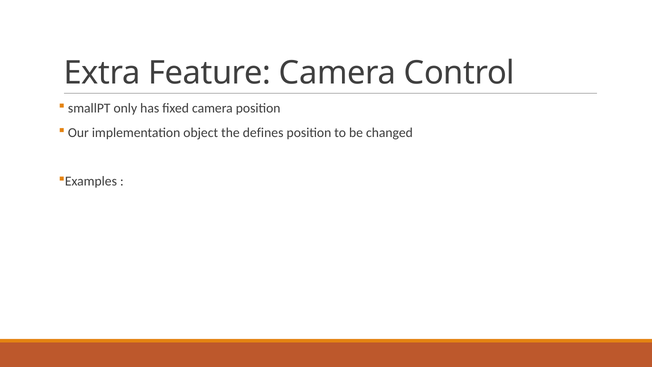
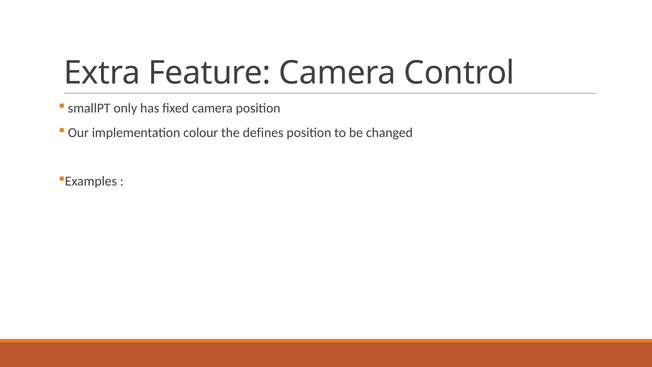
object: object -> colour
